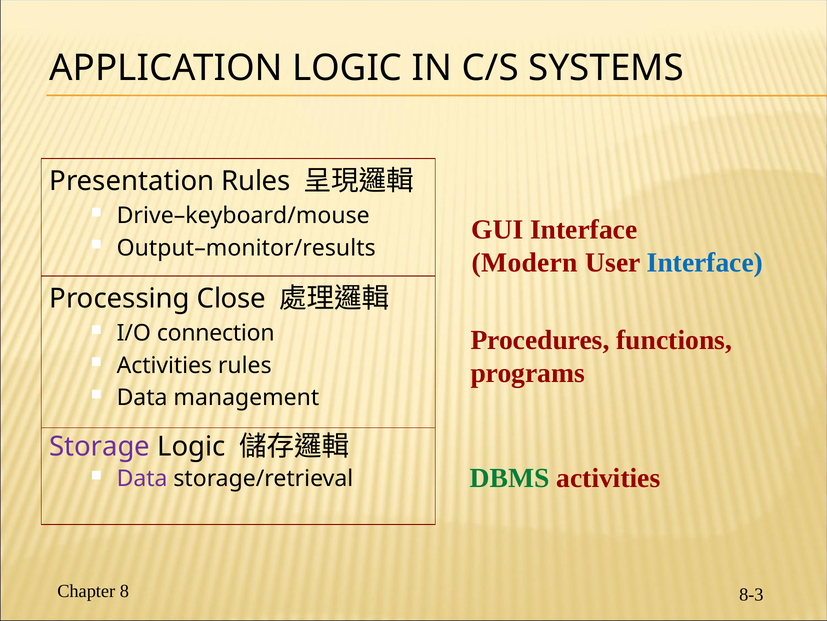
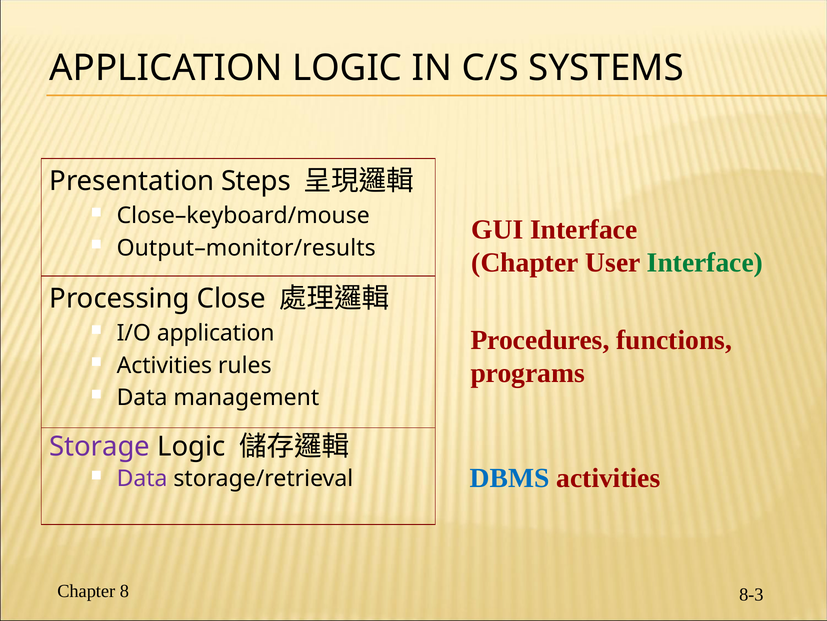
Presentation Rules: Rules -> Steps
Drive–keyboard/mouse: Drive–keyboard/mouse -> Close–keyboard/mouse
Modern at (525, 262): Modern -> Chapter
Interface at (705, 262) colour: blue -> green
I/O connection: connection -> application
DBMS colour: green -> blue
